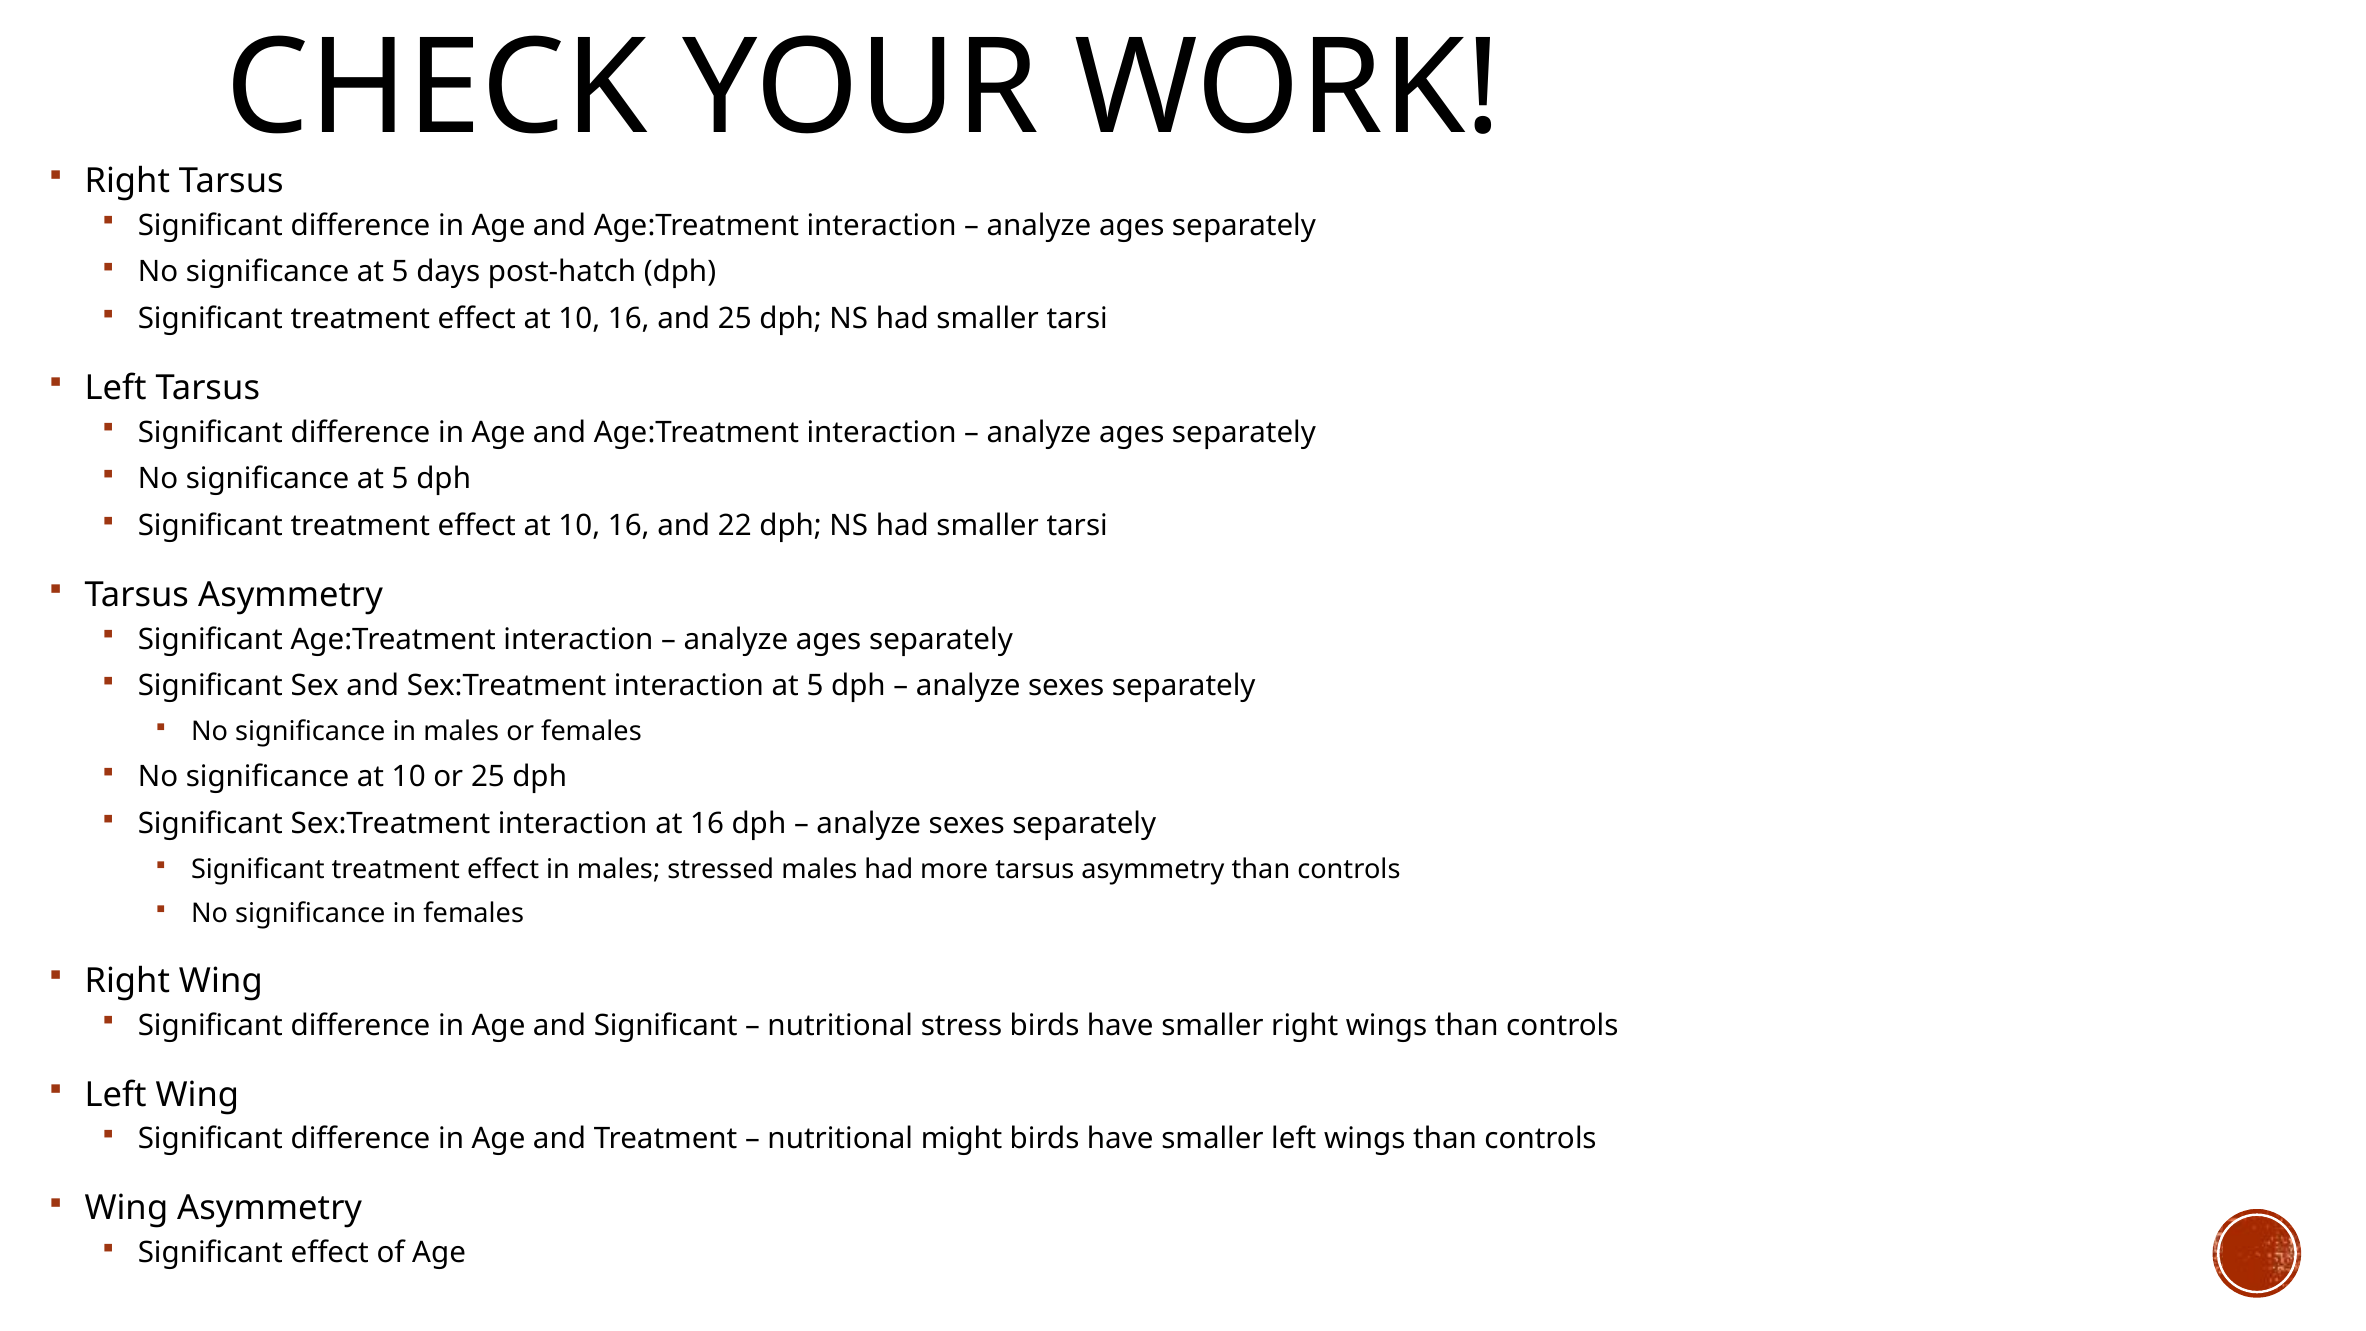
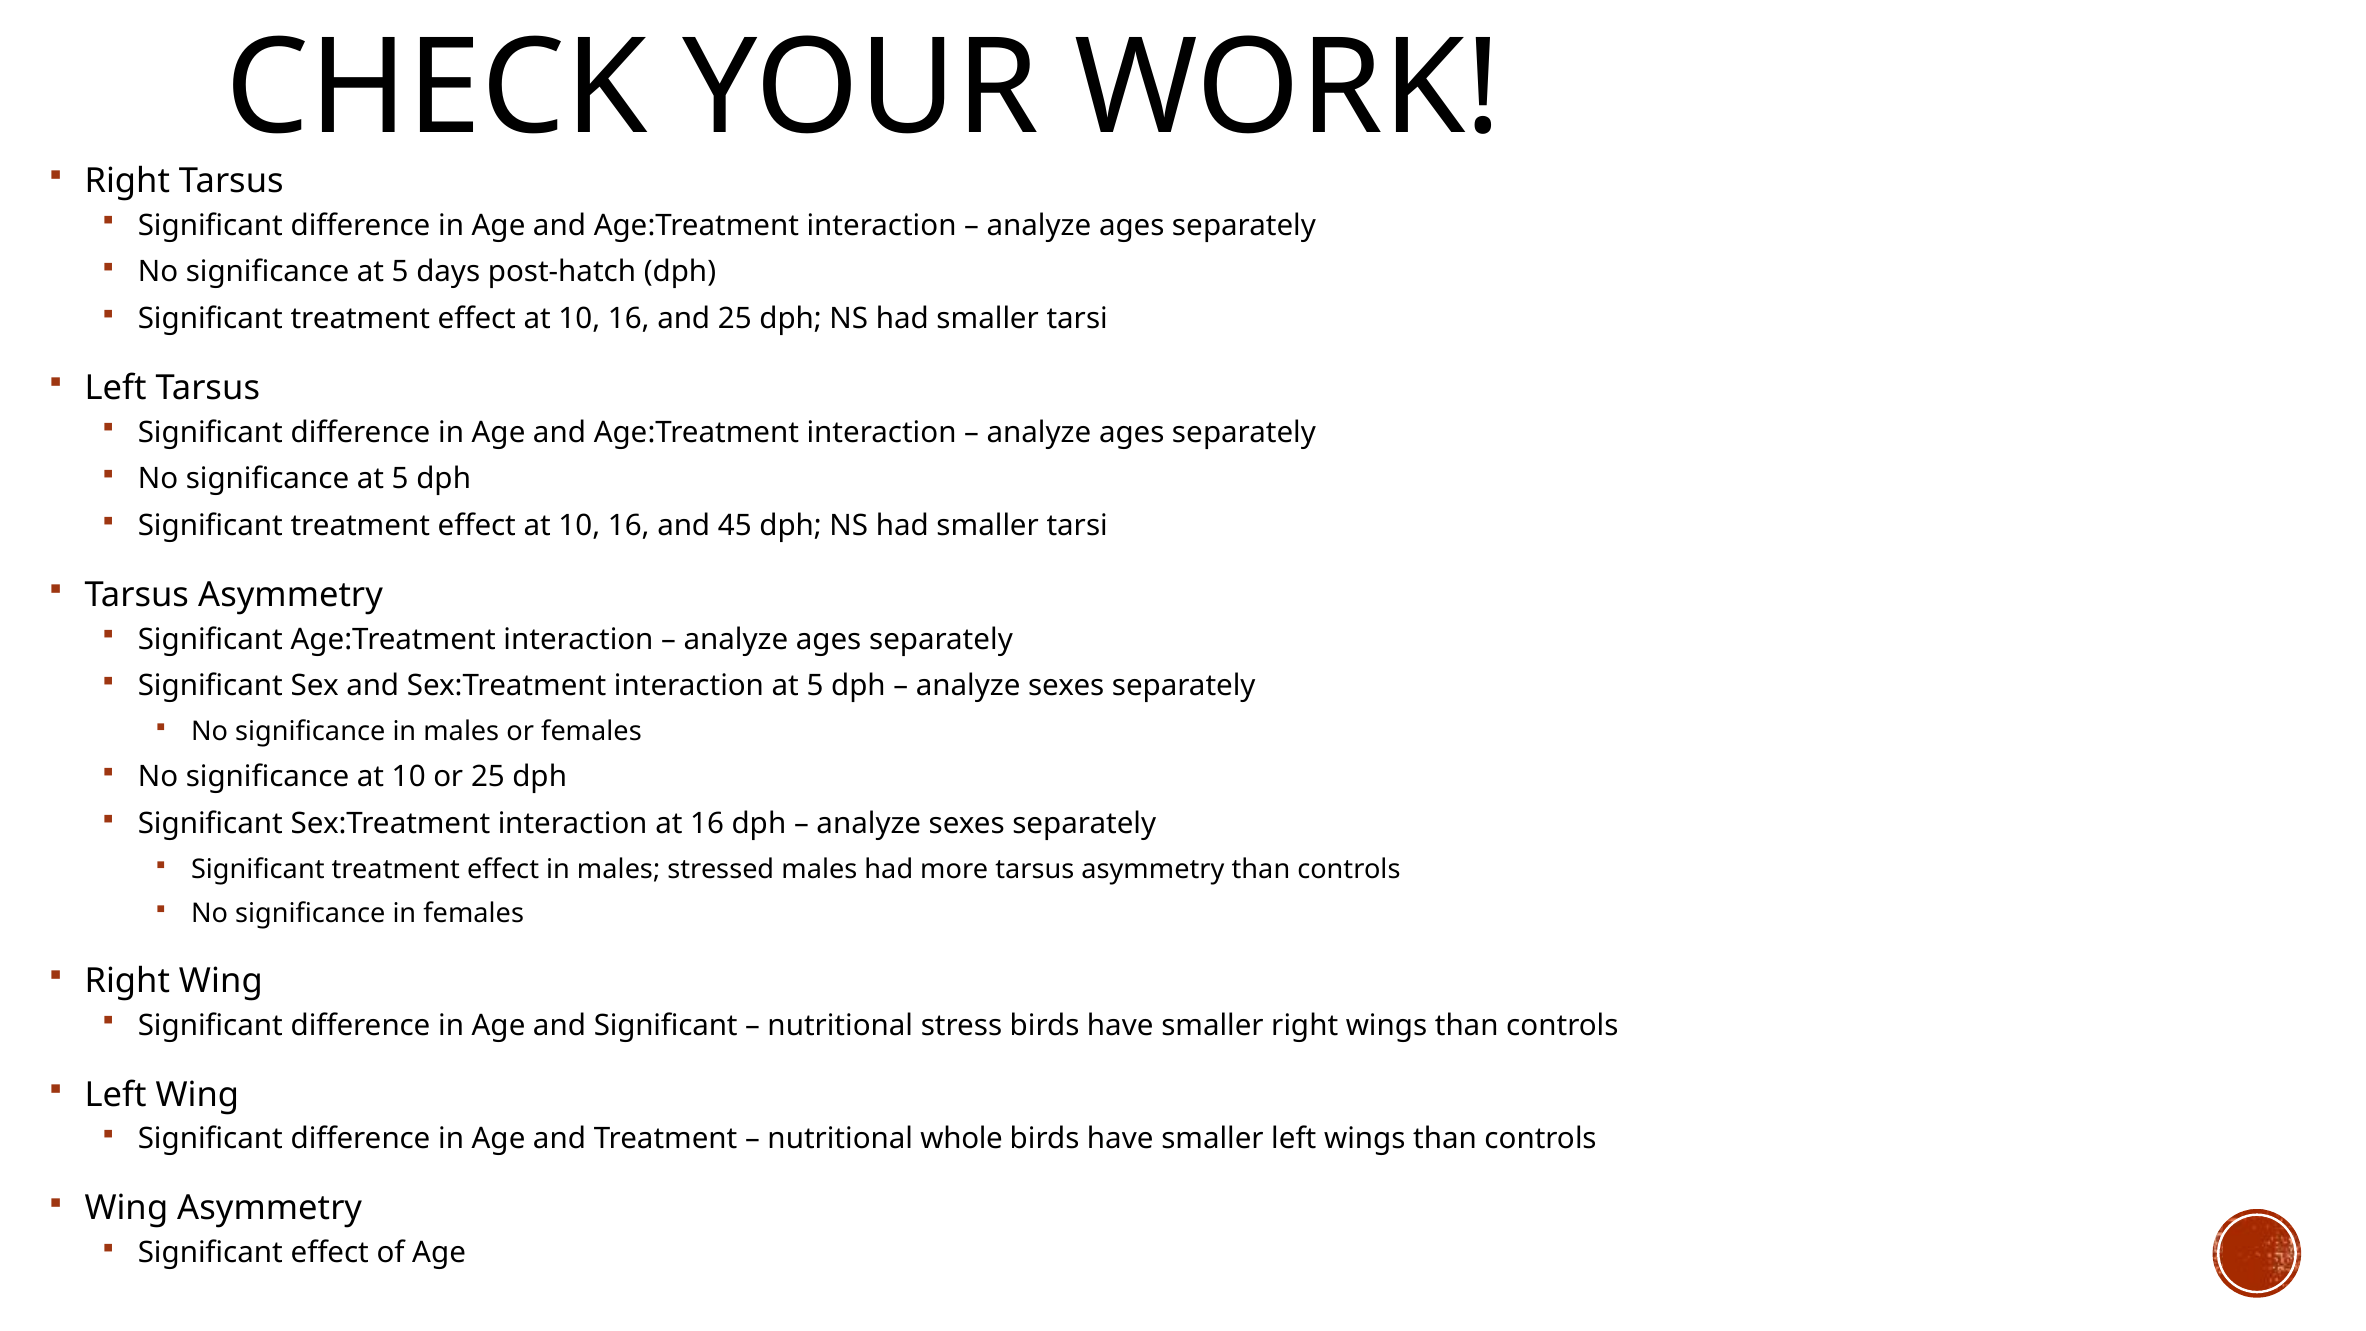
22: 22 -> 45
might: might -> whole
